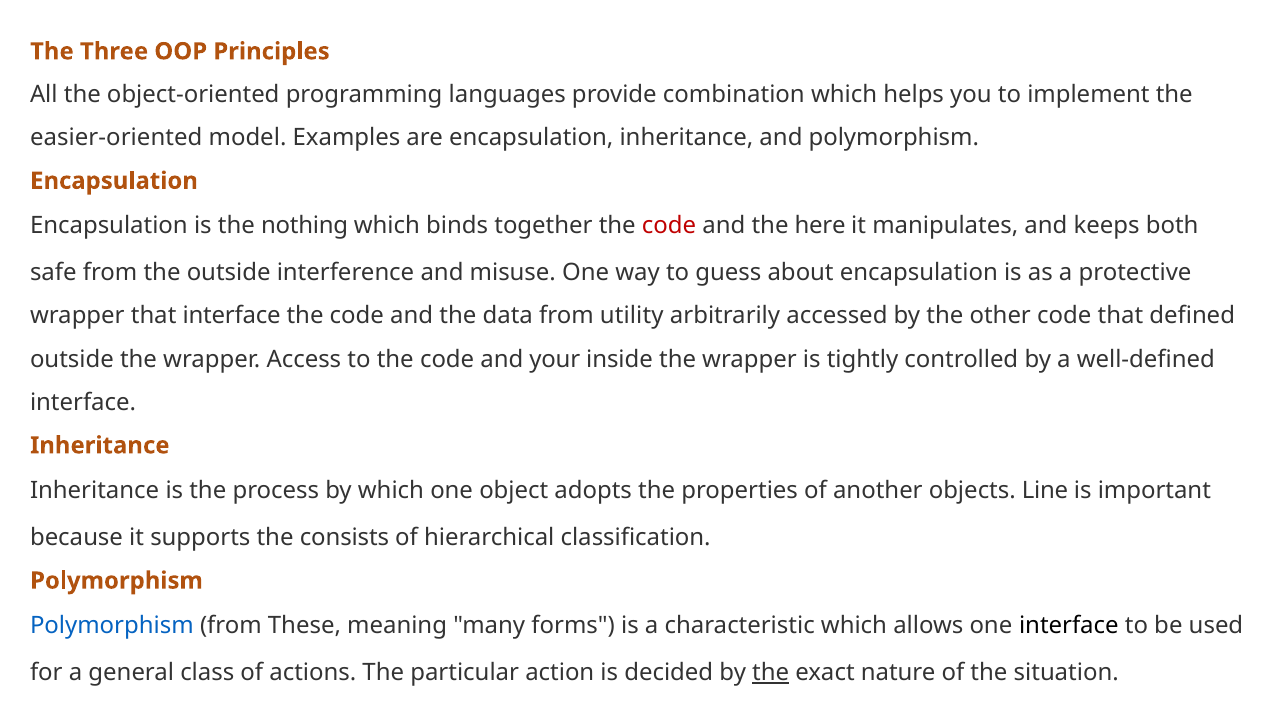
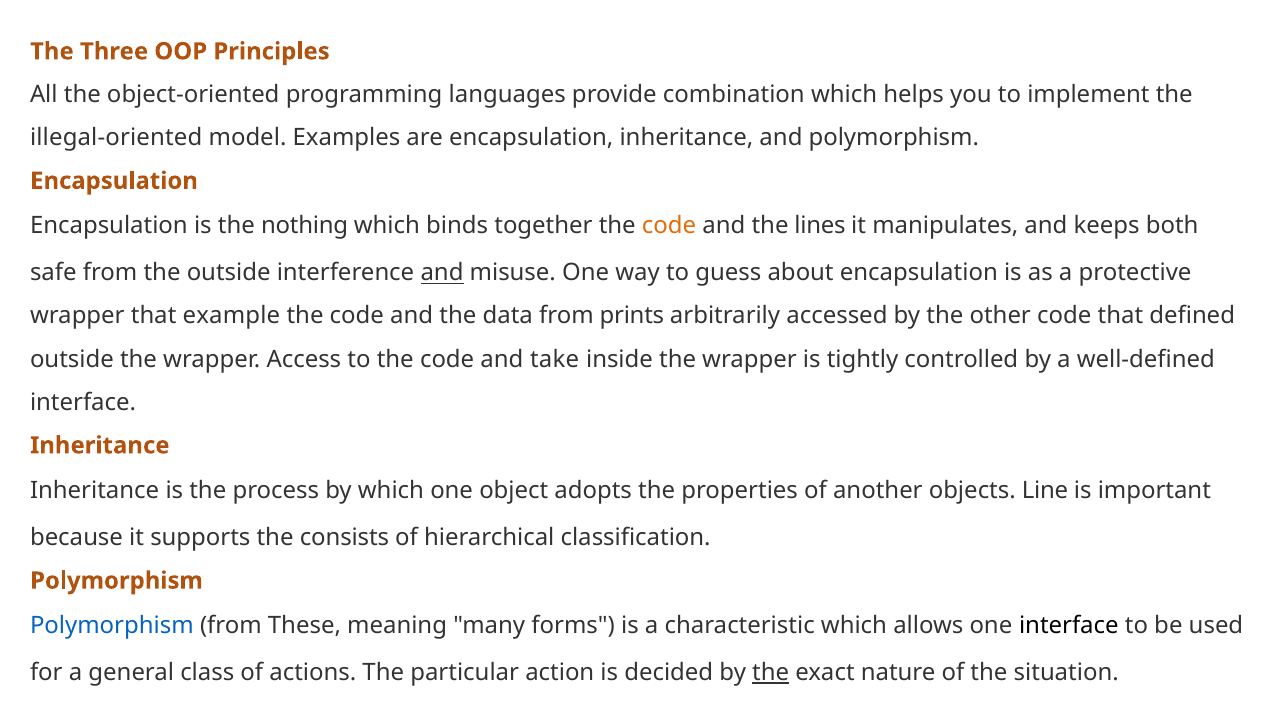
easier-oriented: easier-oriented -> illegal-oriented
code at (669, 226) colour: red -> orange
here: here -> lines
and at (442, 273) underline: none -> present
that interface: interface -> example
utility: utility -> prints
your: your -> take
